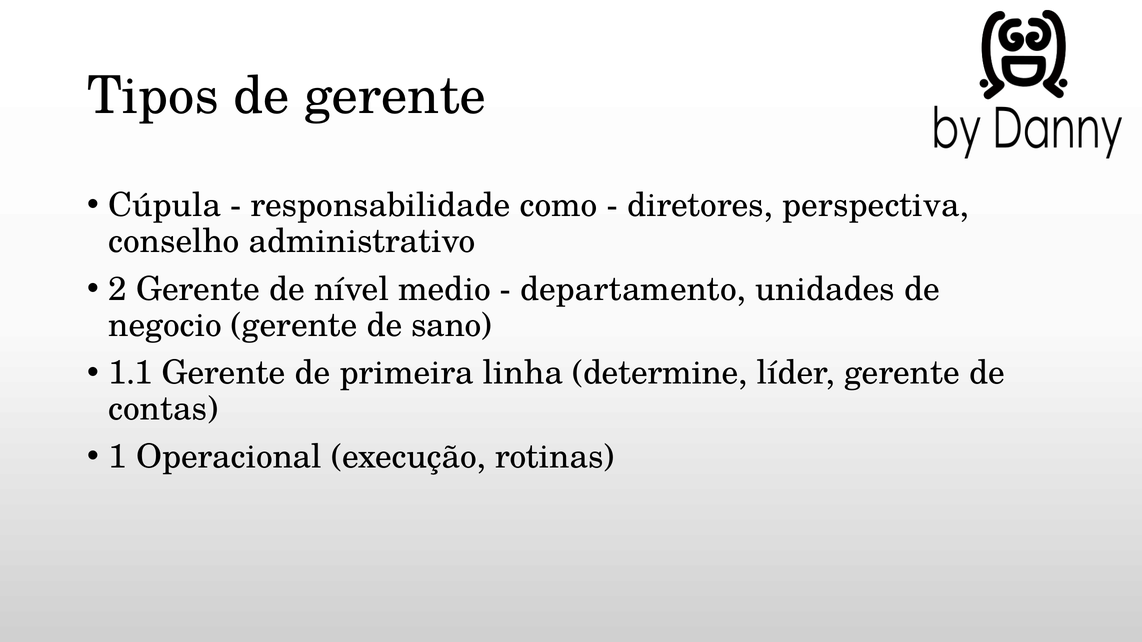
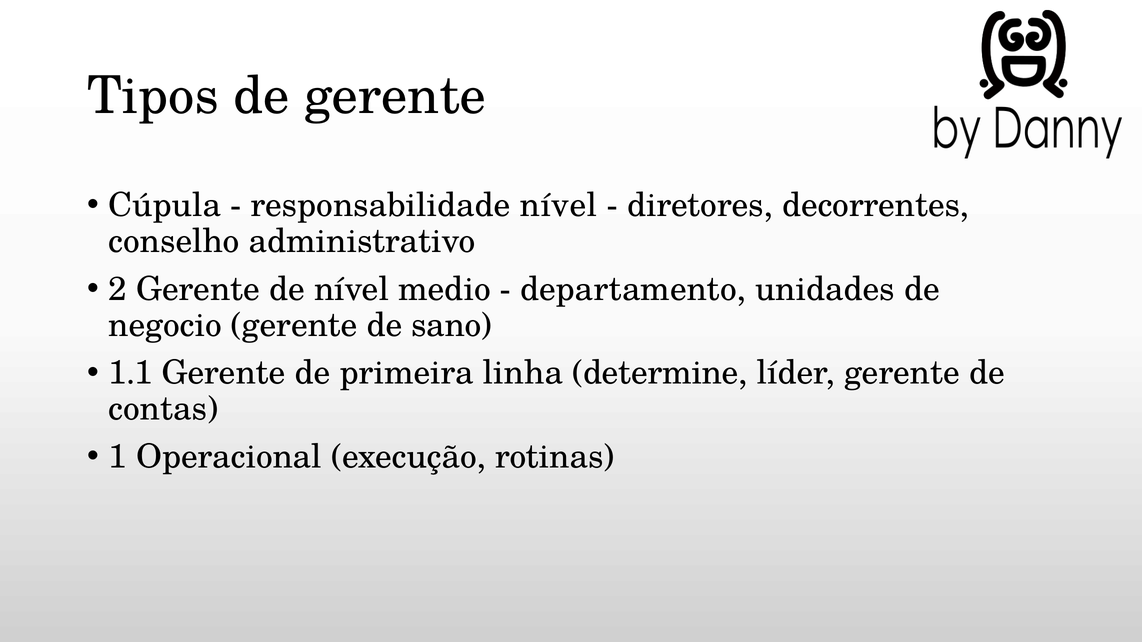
responsabilidade como: como -> nível
perspectiva: perspectiva -> decorrentes
